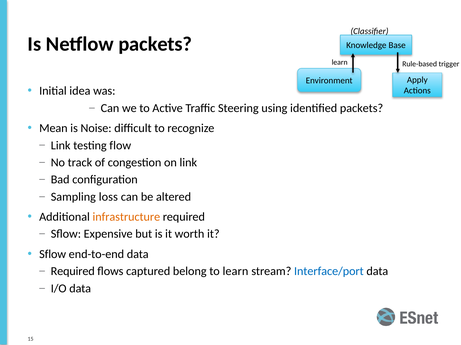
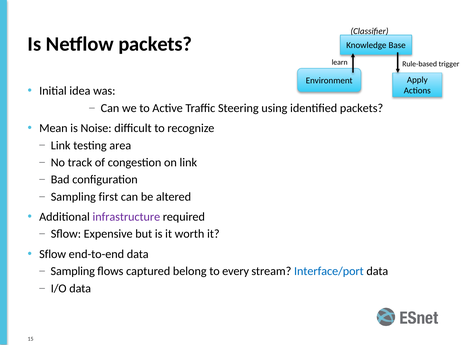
flow: flow -> area
loss: loss -> first
infrastructure colour: orange -> purple
Required at (73, 272): Required -> Sampling
to learn: learn -> every
